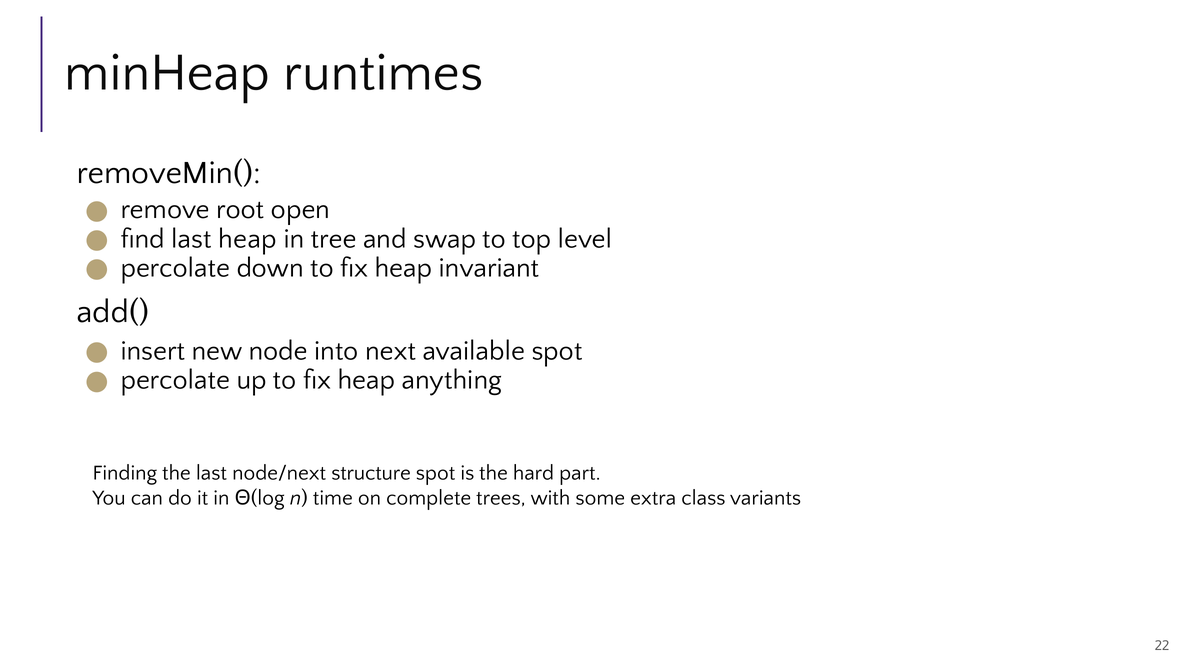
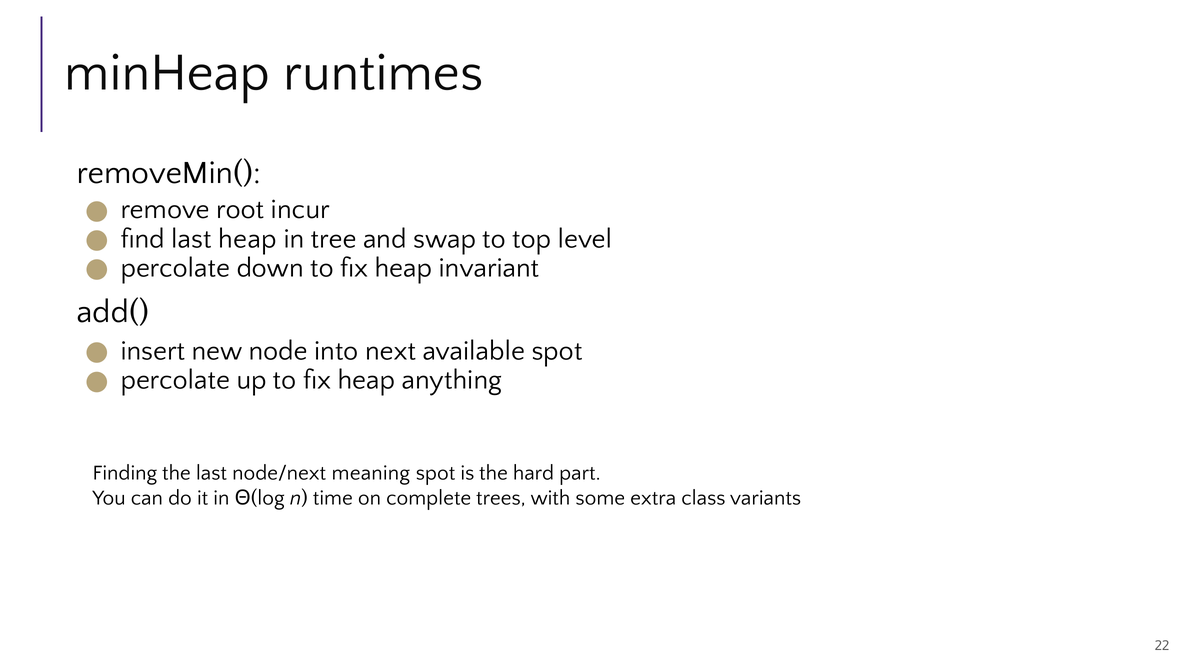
open: open -> incur
structure: structure -> meaning
